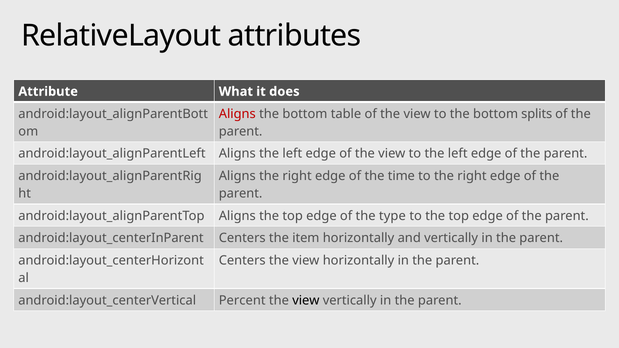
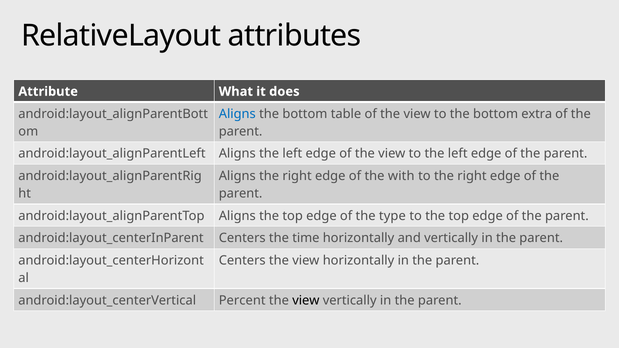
Aligns at (237, 114) colour: red -> blue
splits: splits -> extra
time: time -> with
item: item -> time
